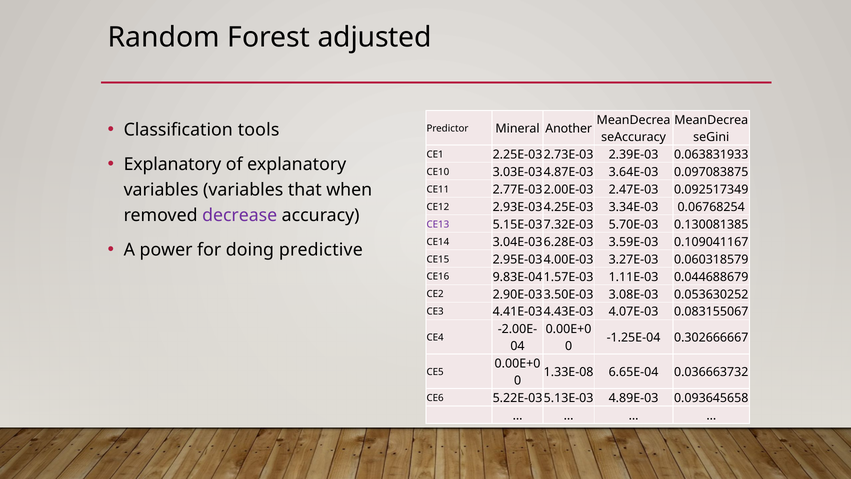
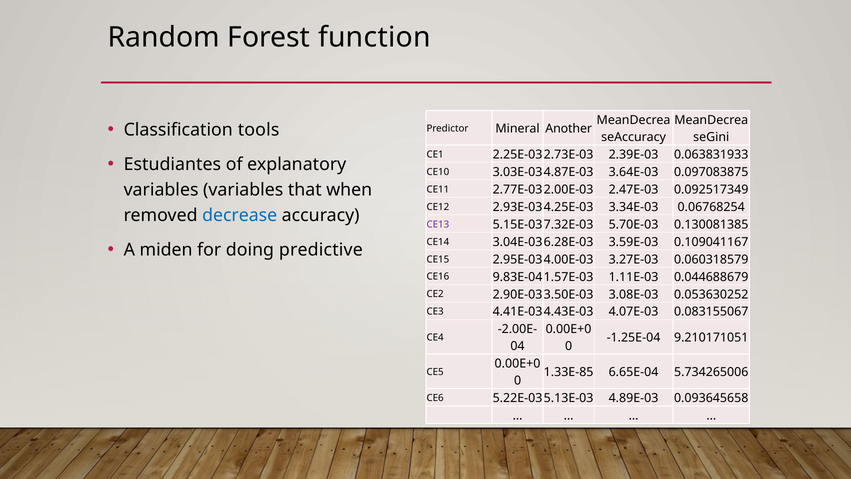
adjusted: adjusted -> function
Explanatory at (172, 164): Explanatory -> Estudiantes
decrease colour: purple -> blue
power: power -> miden
0.302666667: 0.302666667 -> 9.210171051
1.33E-08: 1.33E-08 -> 1.33E-85
0.036663732: 0.036663732 -> 5.734265006
